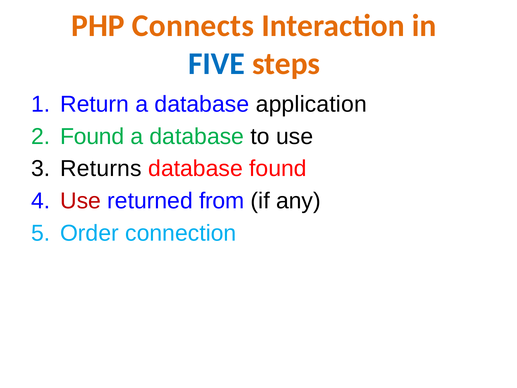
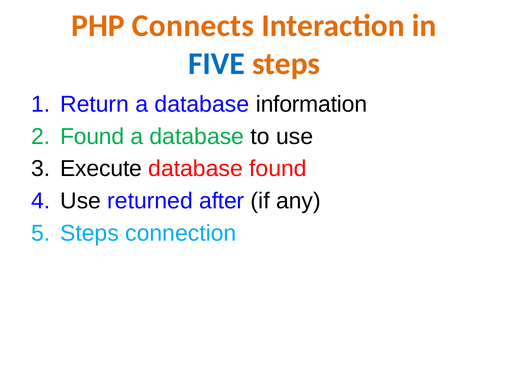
application: application -> information
Returns: Returns -> Execute
Use at (81, 201) colour: red -> black
from: from -> after
Order at (89, 233): Order -> Steps
